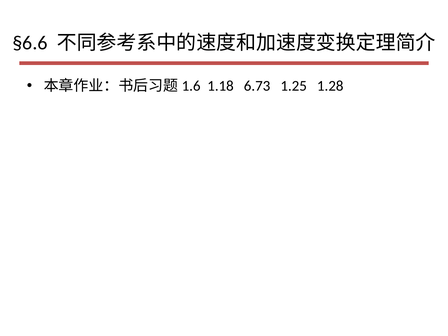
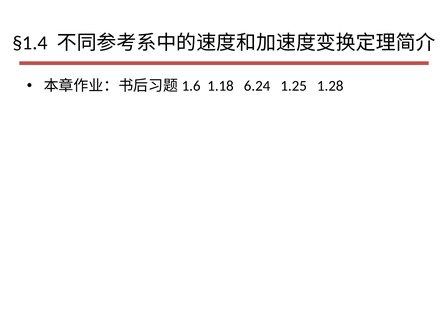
§6.6: §6.6 -> §1.4
6.73: 6.73 -> 6.24
